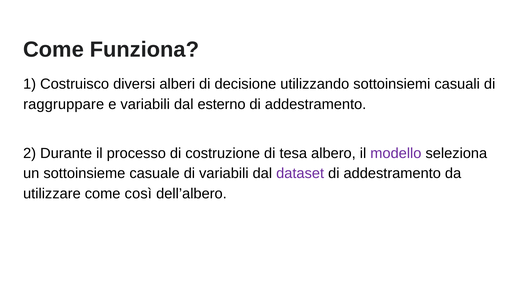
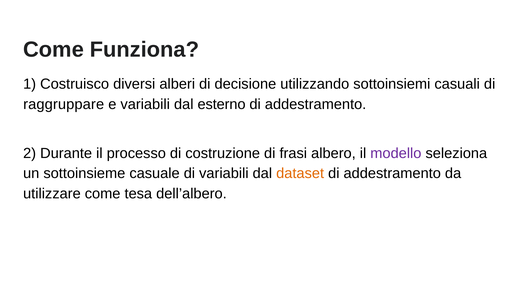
tesa: tesa -> frasi
dataset colour: purple -> orange
così: così -> tesa
